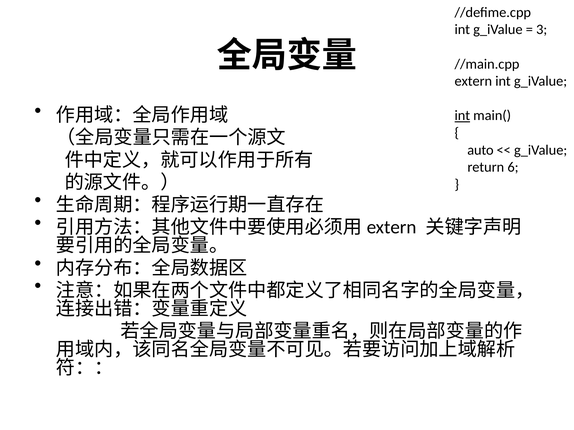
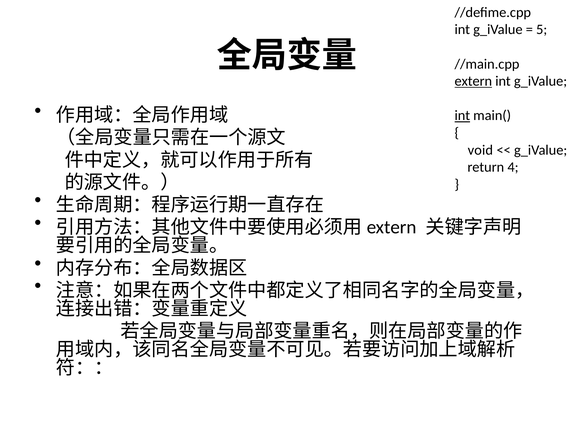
3: 3 -> 5
extern underline: none -> present
auto: auto -> void
6: 6 -> 4
